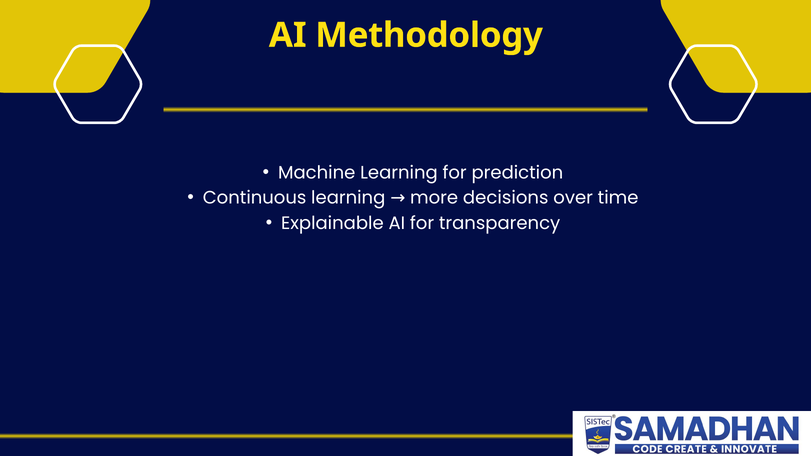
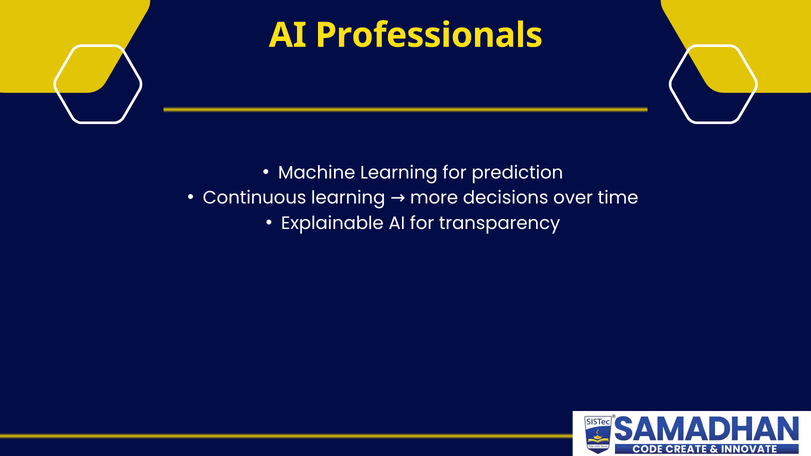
Methodology: Methodology -> Professionals
